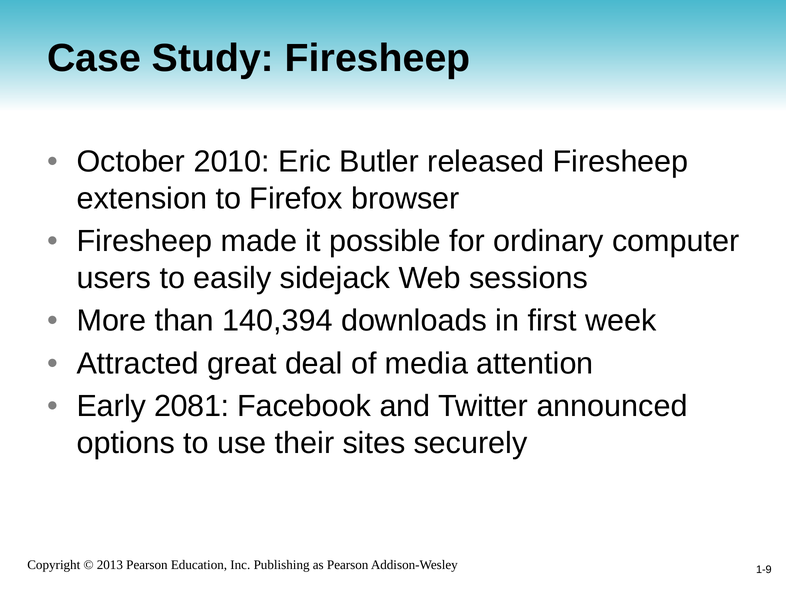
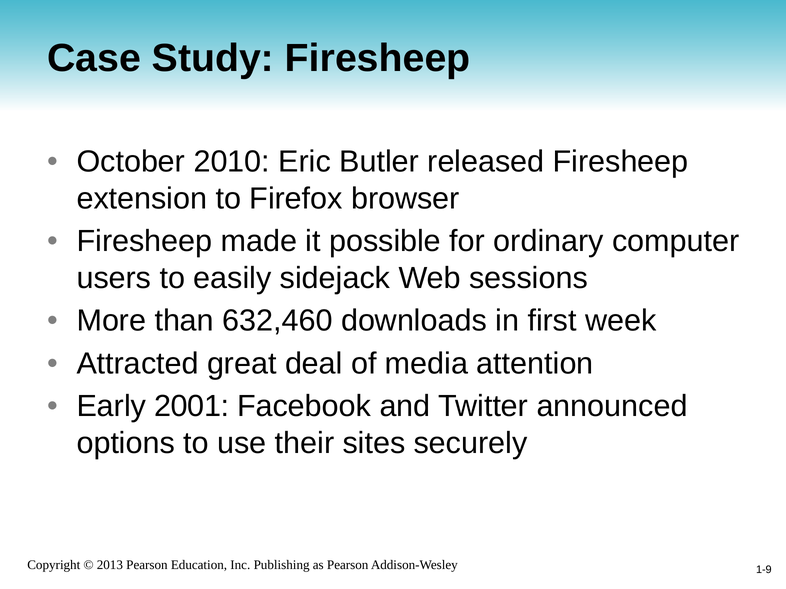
140,394: 140,394 -> 632,460
2081: 2081 -> 2001
